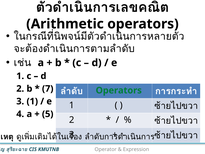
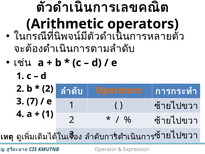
7 at (48, 89): 7 -> 2
Operators at (119, 90) colour: green -> orange
3 1: 1 -> 7
5 at (48, 114): 5 -> 1
